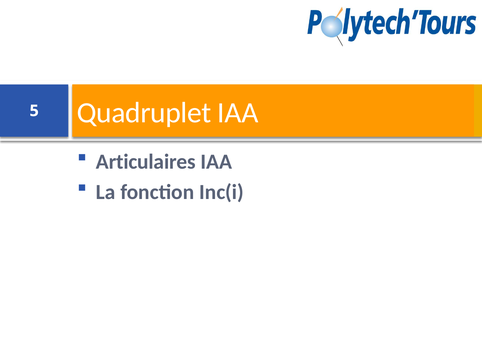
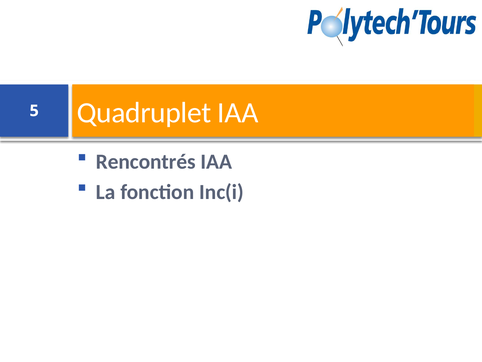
Articulaires: Articulaires -> Rencontrés
